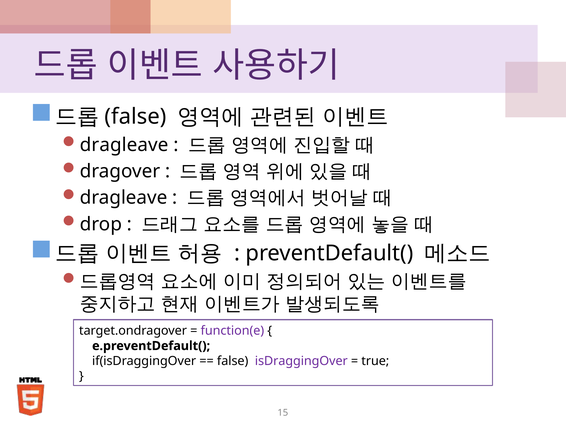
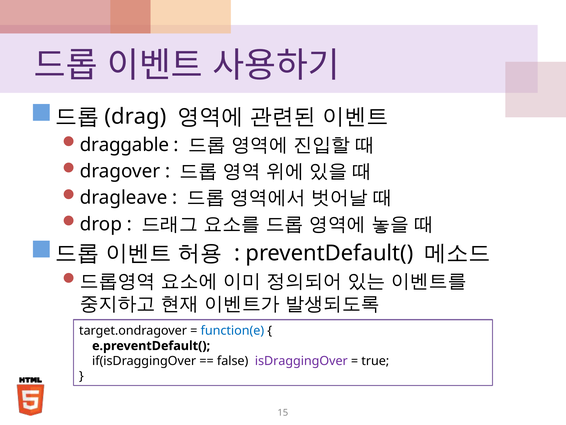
false at (135, 117): false -> drag
dragleave at (124, 145): dragleave -> draggable
function(e colour: purple -> blue
